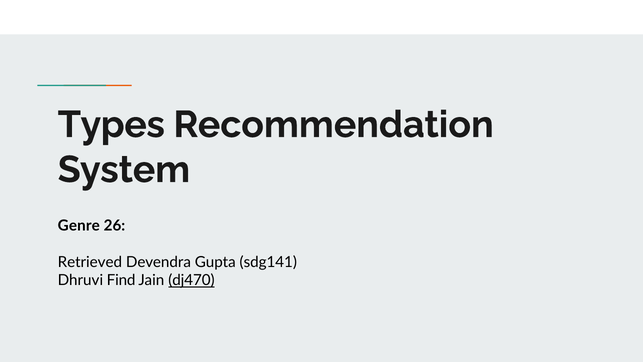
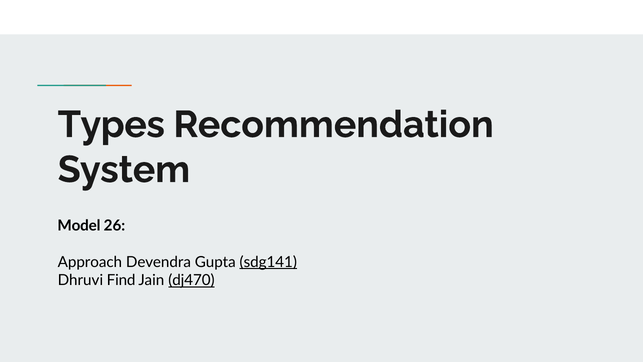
Genre: Genre -> Model
Retrieved: Retrieved -> Approach
sdg141 underline: none -> present
